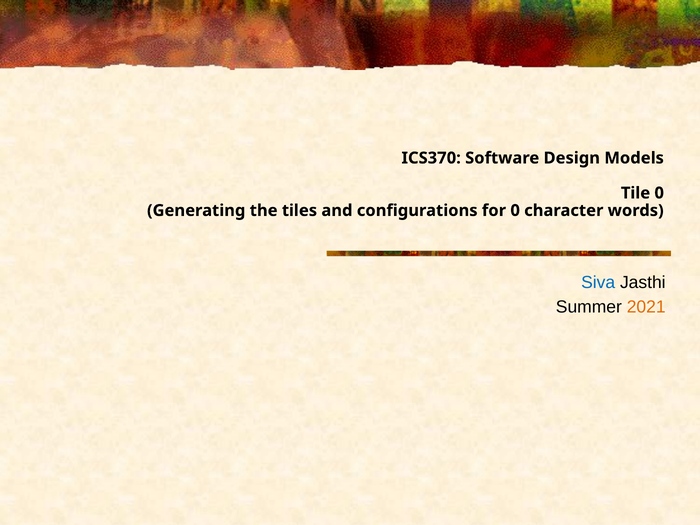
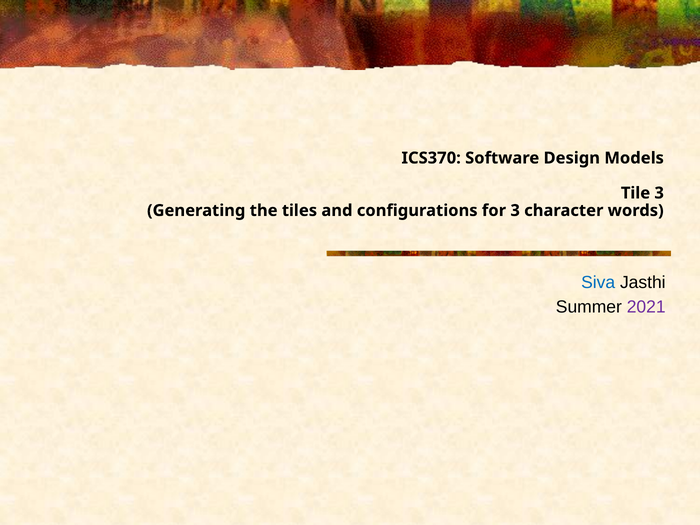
Tile 0: 0 -> 3
for 0: 0 -> 3
2021 colour: orange -> purple
